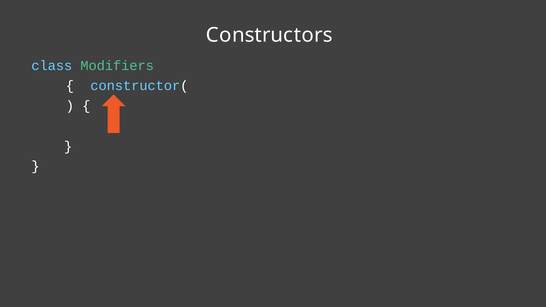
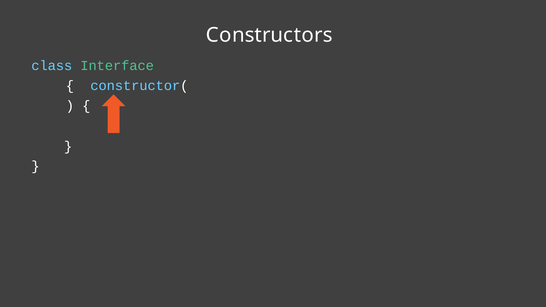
Modifiers: Modifiers -> Interface
